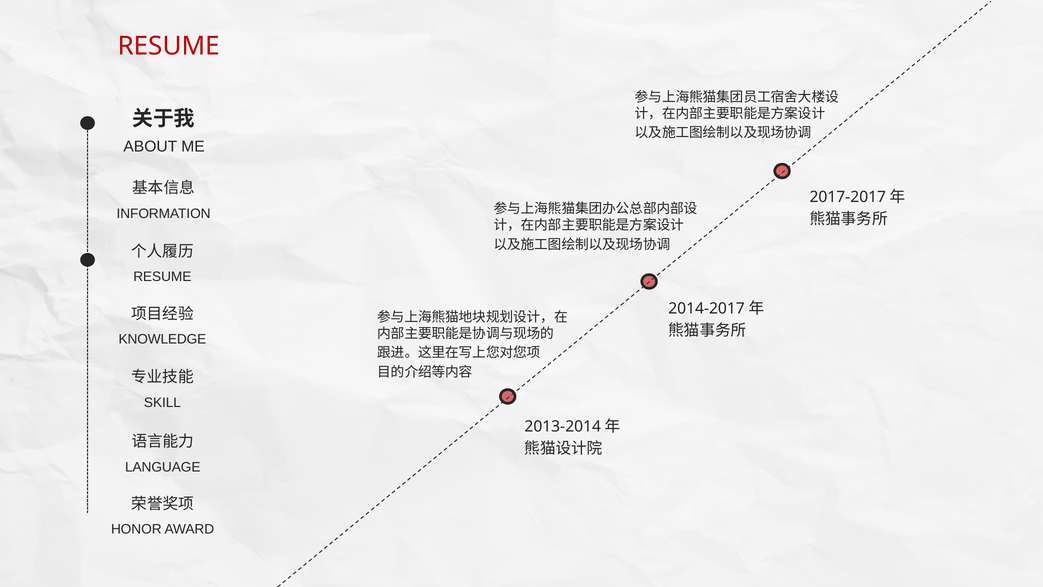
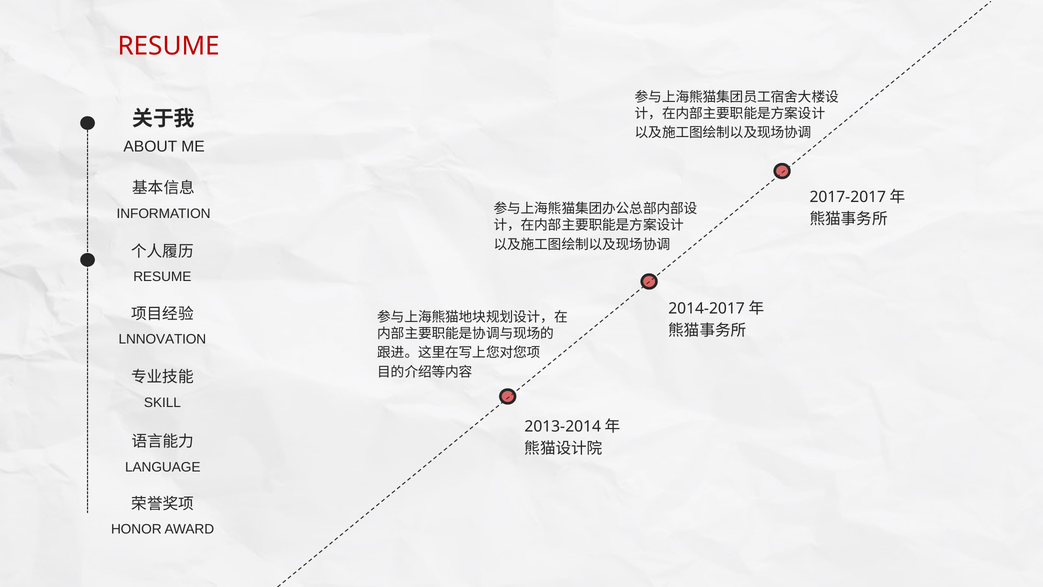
KNOWLEDGE: KNOWLEDGE -> LNNOVATION
